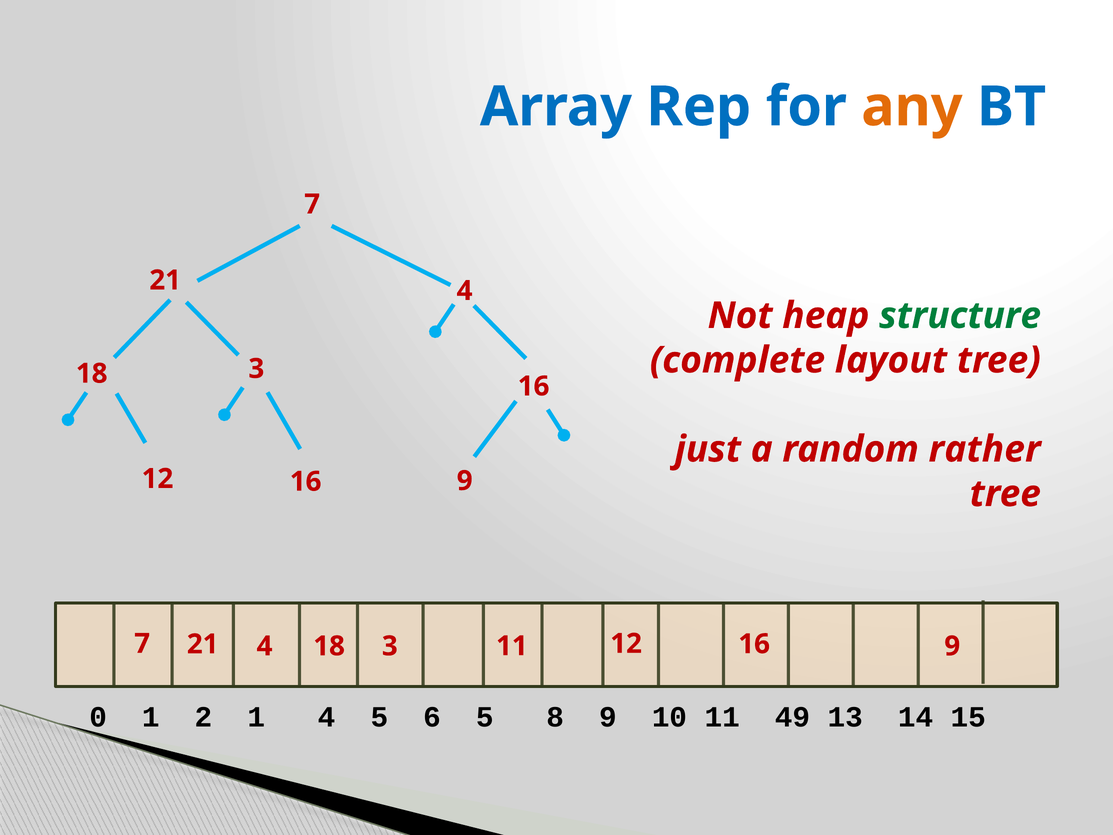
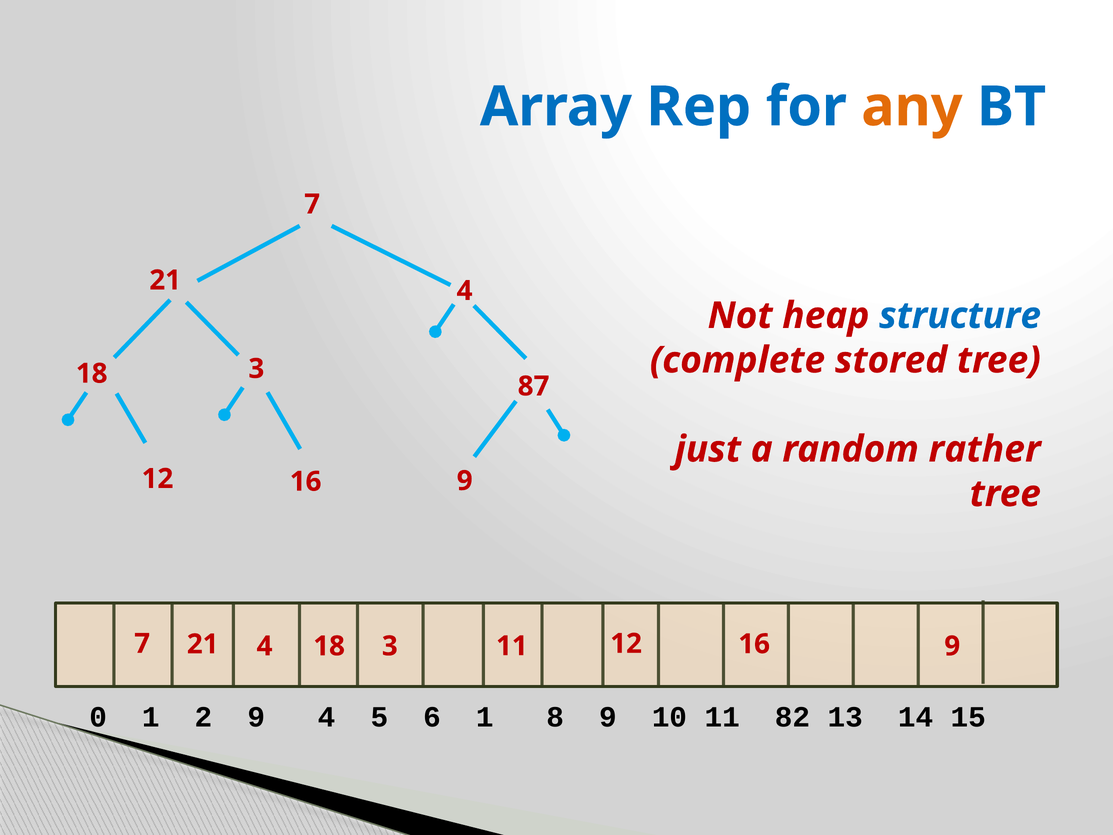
structure colour: green -> blue
layout: layout -> stored
18 16: 16 -> 87
2 1: 1 -> 9
6 5: 5 -> 1
49: 49 -> 82
